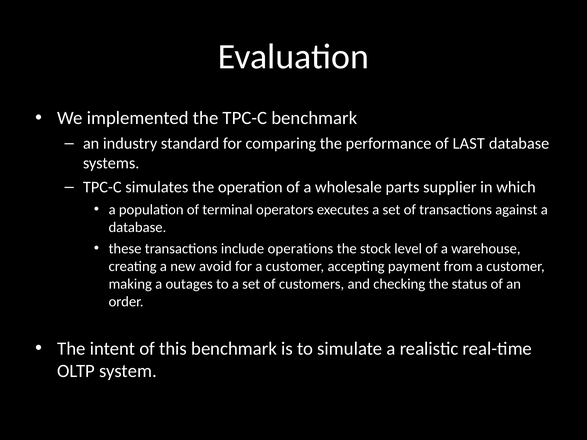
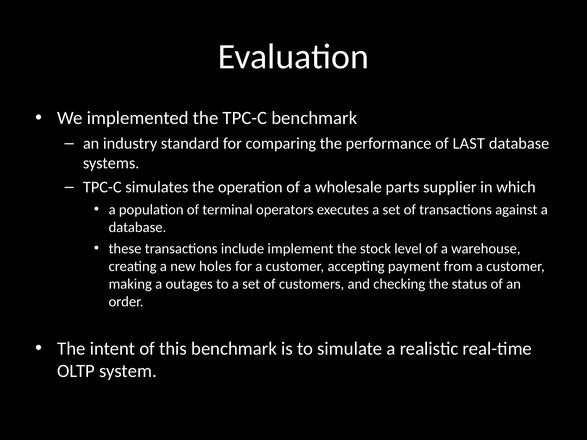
operations: operations -> implement
avoid: avoid -> holes
